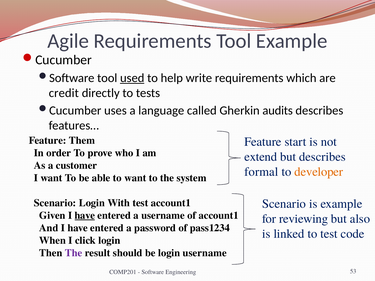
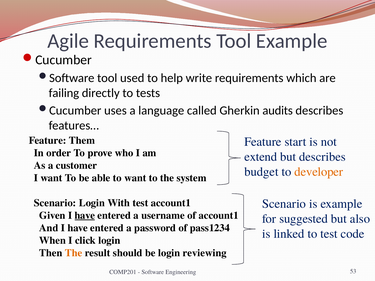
used underline: present -> none
credit: credit -> failing
formal: formal -> budget
reviewing: reviewing -> suggested
The at (74, 253) colour: purple -> orange
login username: username -> reviewing
